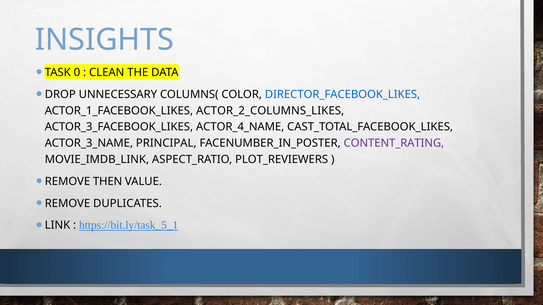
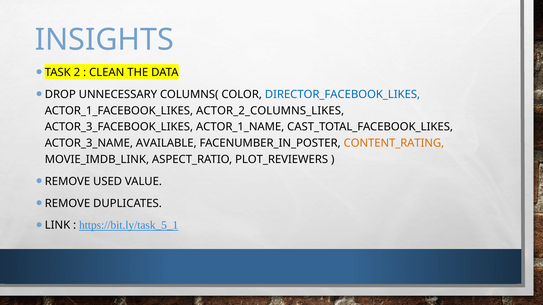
0: 0 -> 2
ACTOR_4_NAME: ACTOR_4_NAME -> ACTOR_1_NAME
PRINCIPAL: PRINCIPAL -> AVAILABLE
CONTENT_RATING colour: purple -> orange
THEN: THEN -> USED
